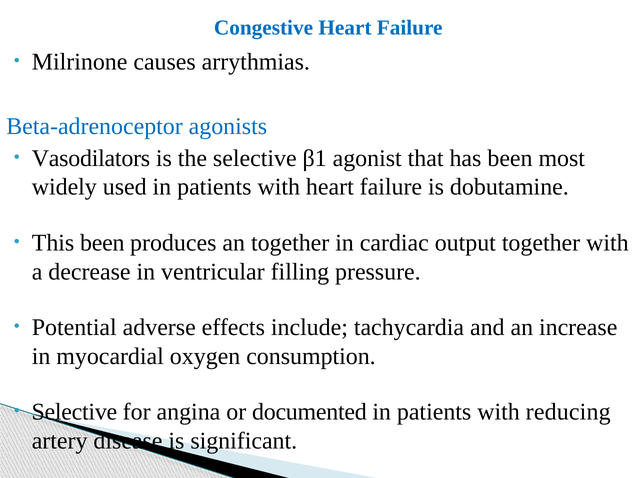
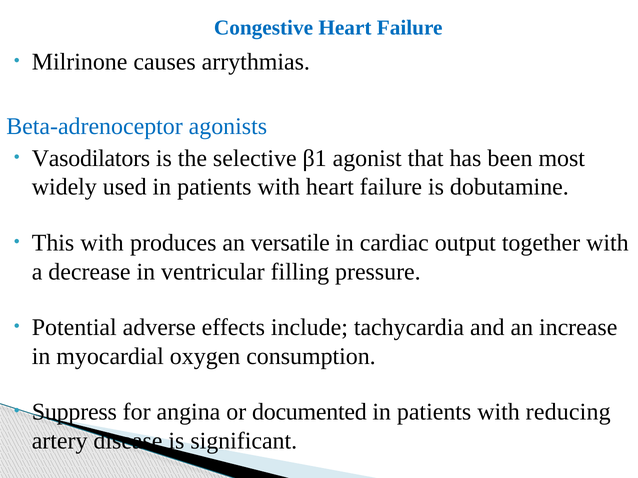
This been: been -> with
an together: together -> versatile
Selective at (74, 412): Selective -> Suppress
